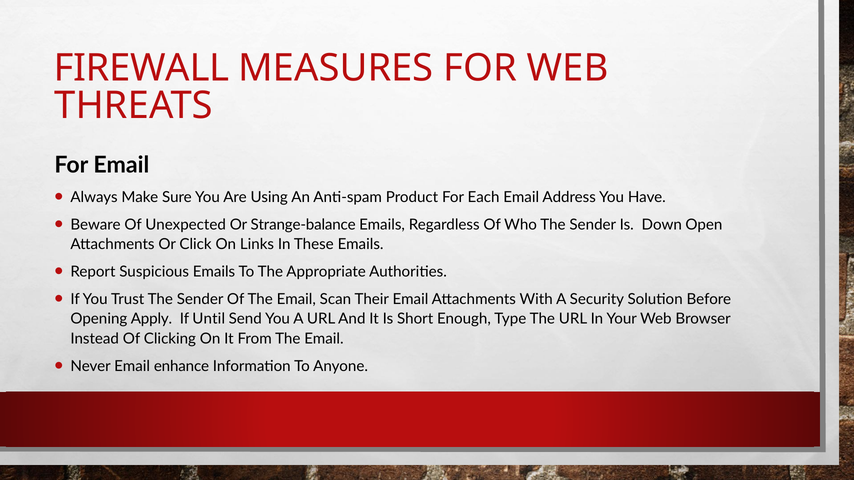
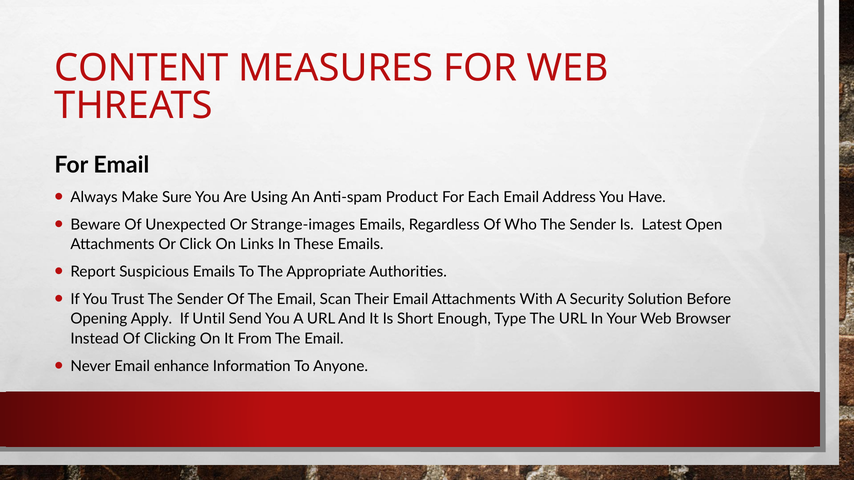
FIREWALL: FIREWALL -> CONTENT
Strange-balance: Strange-balance -> Strange-images
Down: Down -> Latest
